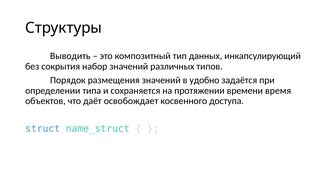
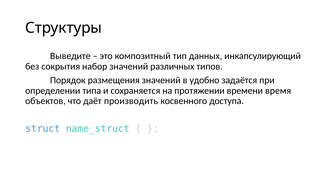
Выводить: Выводить -> Выведите
освобождает: освобождает -> производить
